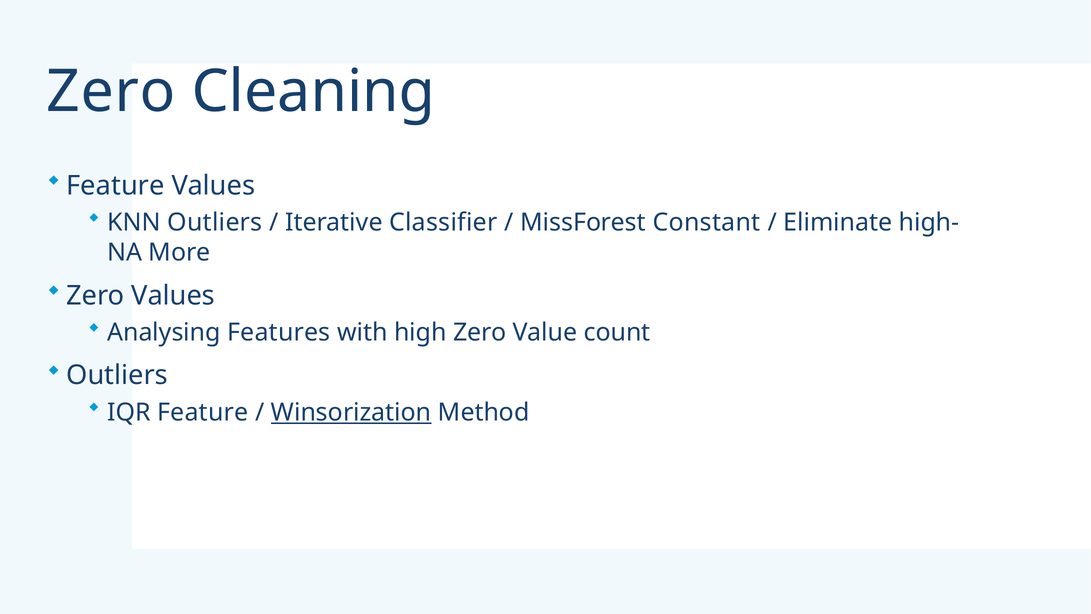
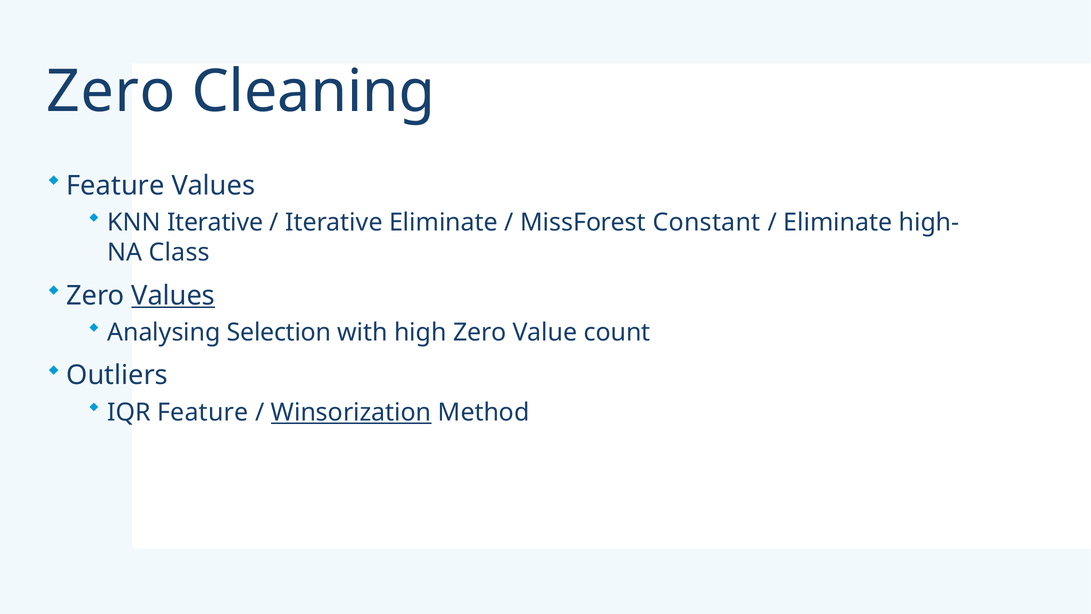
KNN Outliers: Outliers -> Iterative
Iterative Classifier: Classifier -> Eliminate
More: More -> Class
Values at (173, 295) underline: none -> present
Features: Features -> Selection
